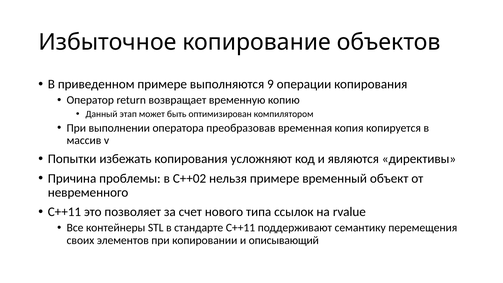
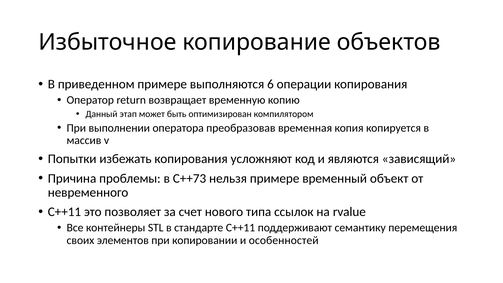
9: 9 -> 6
директивы: директивы -> зависящий
C++02: C++02 -> C++73
описывающий: описывающий -> особенностей
